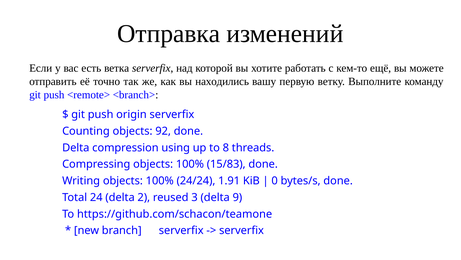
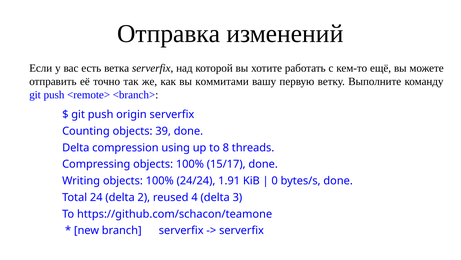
находились: находились -> коммитами
92: 92 -> 39
15/83: 15/83 -> 15/17
3: 3 -> 4
9: 9 -> 3
